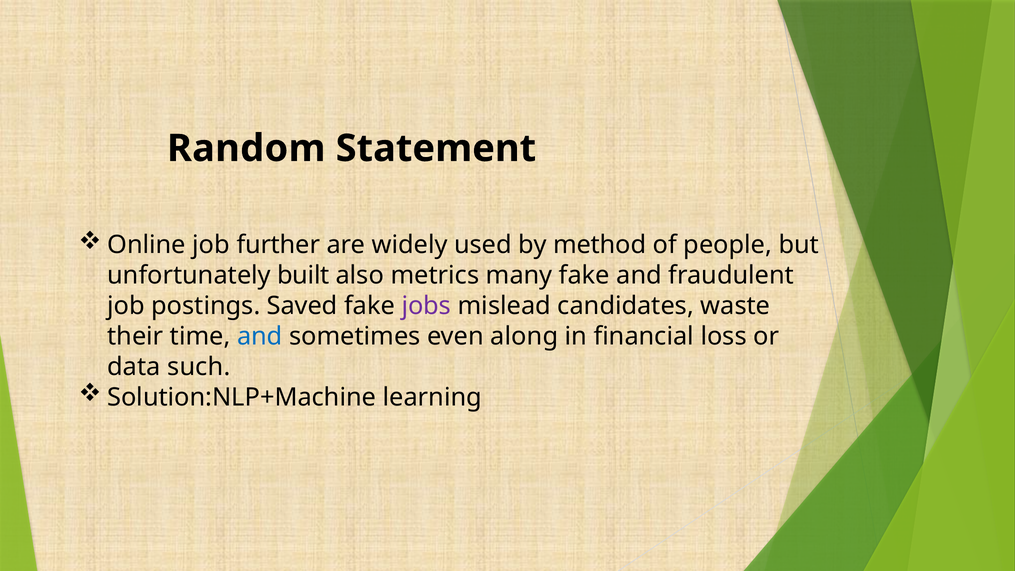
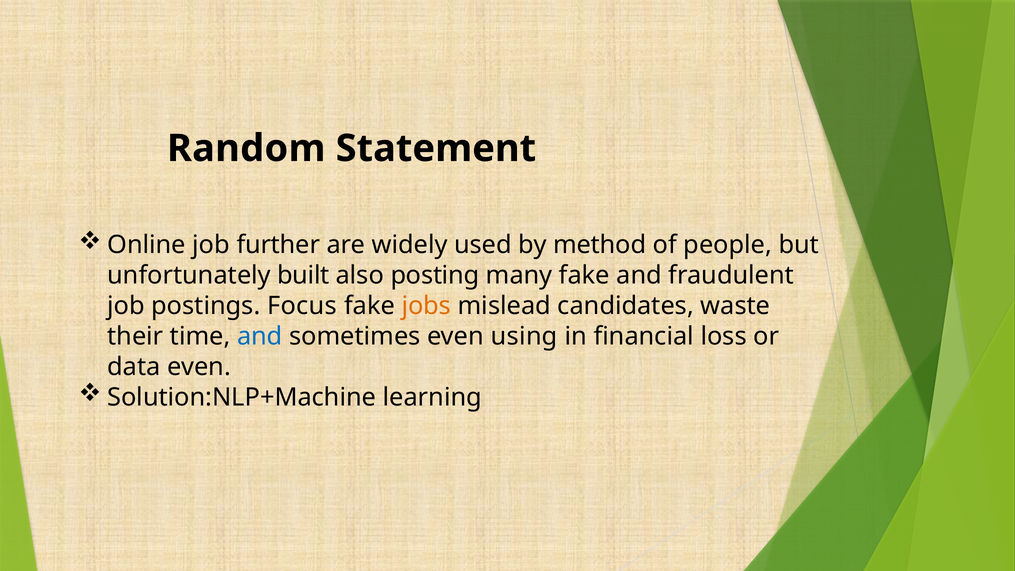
metrics: metrics -> posting
Saved: Saved -> Focus
jobs colour: purple -> orange
along: along -> using
data such: such -> even
